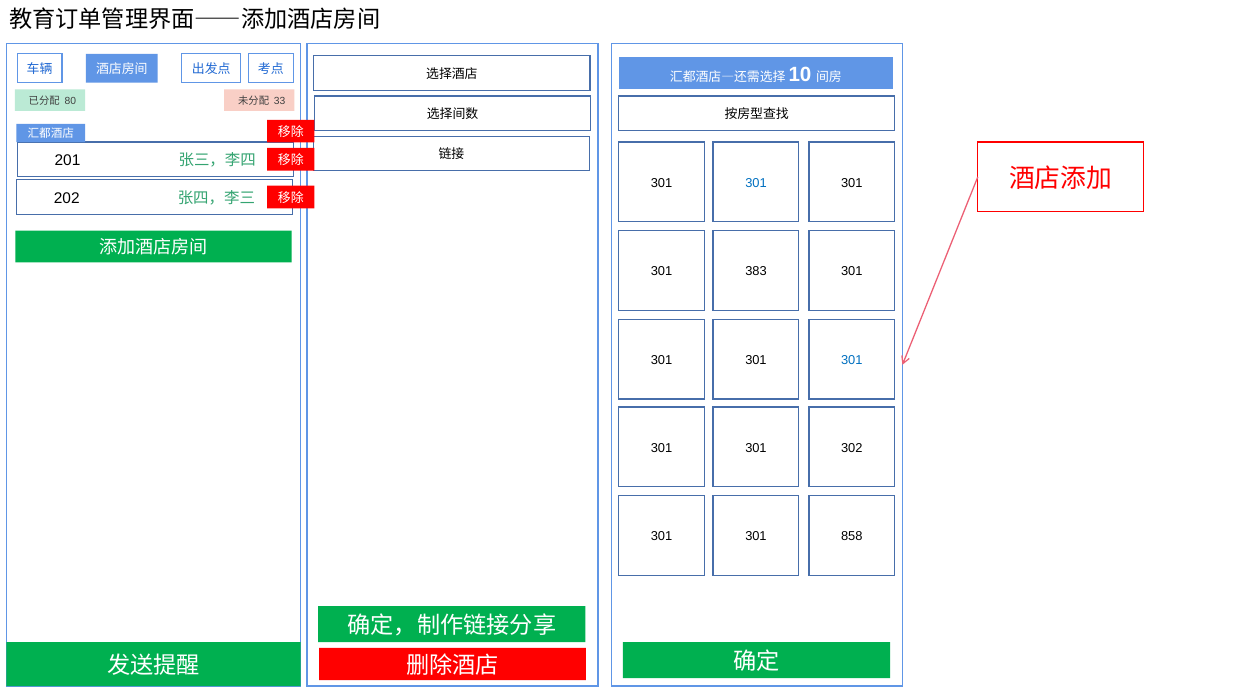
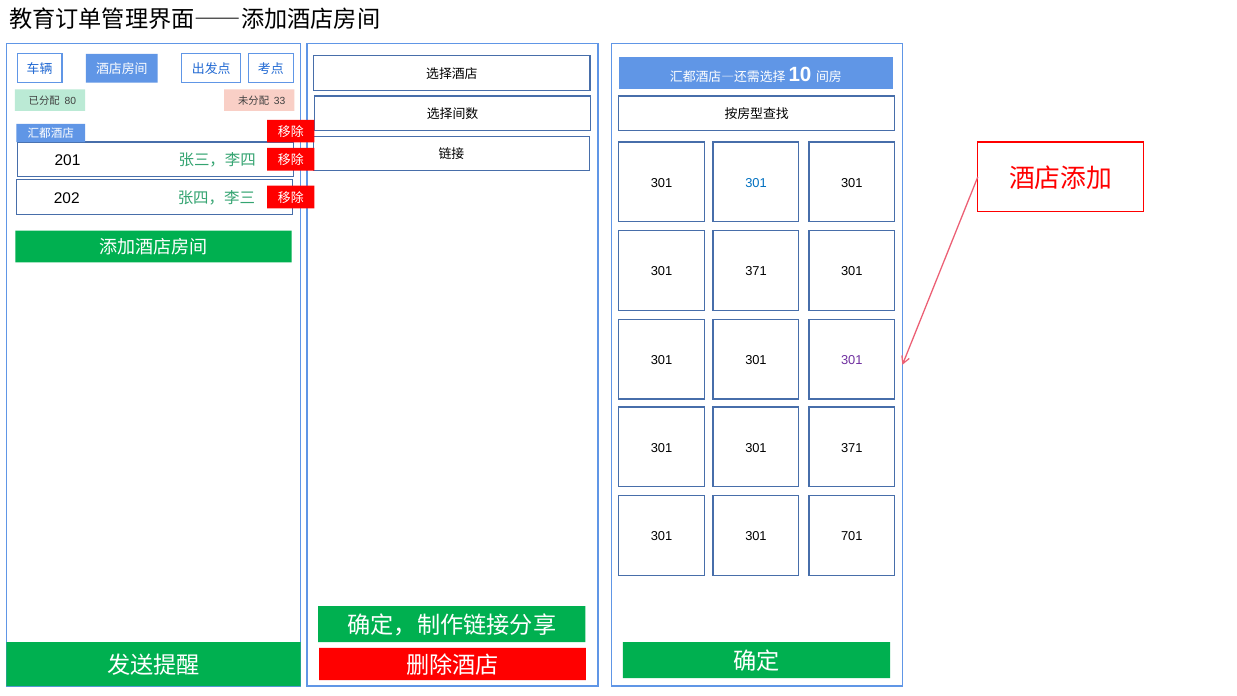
383 at (756, 271): 383 -> 371
301 at (852, 360) colour: blue -> purple
302 at (852, 448): 302 -> 371
858: 858 -> 701
